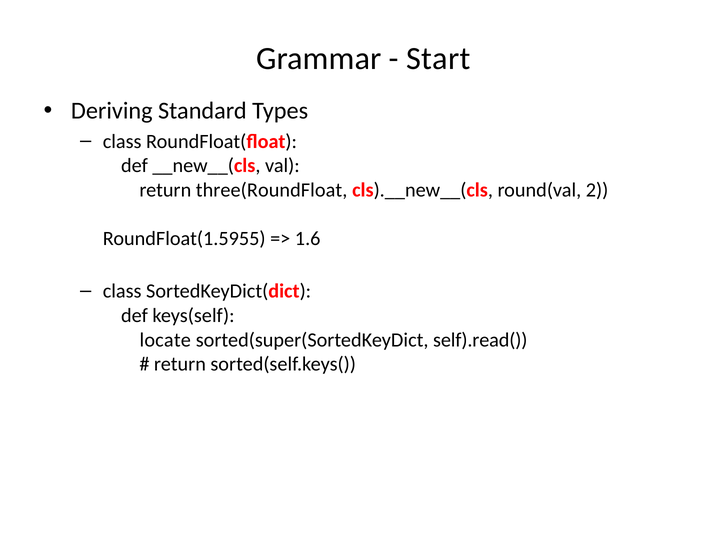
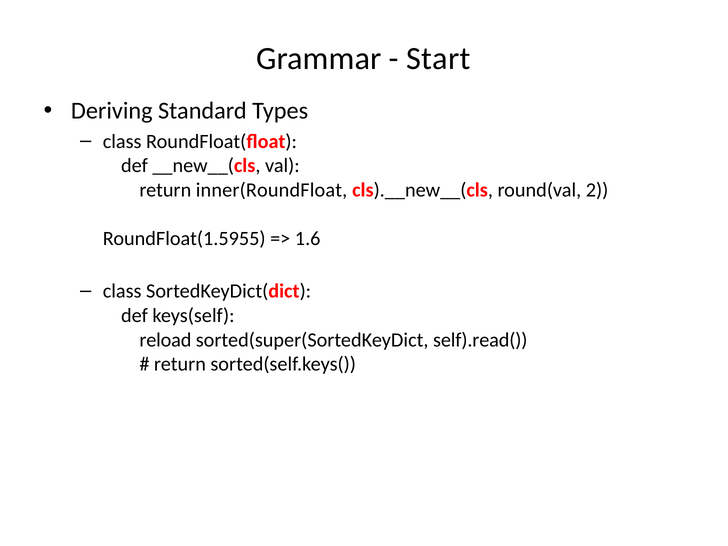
three(RoundFloat: three(RoundFloat -> inner(RoundFloat
locate: locate -> reload
